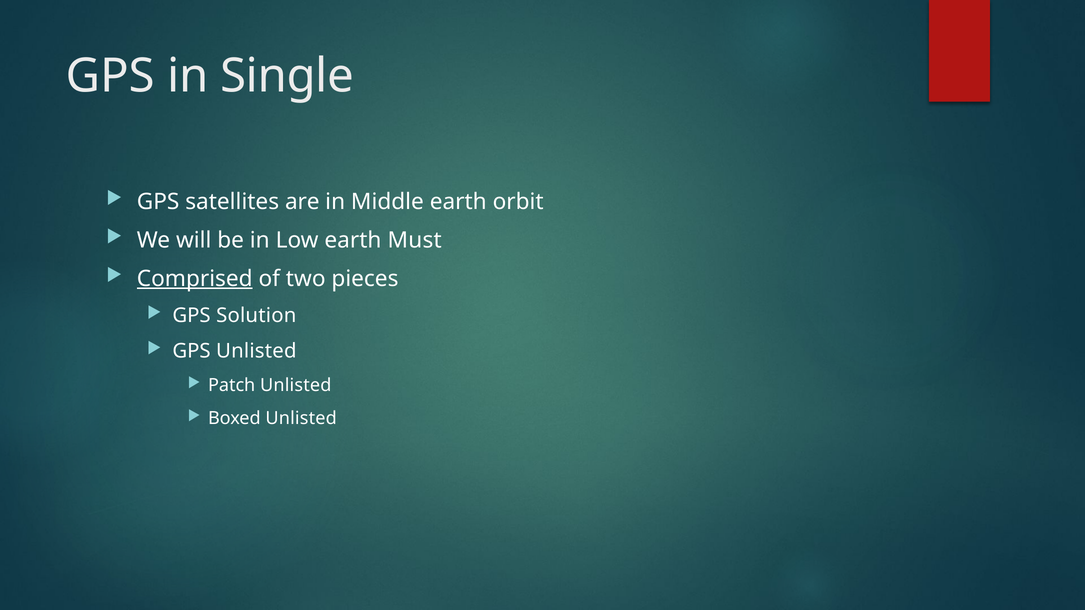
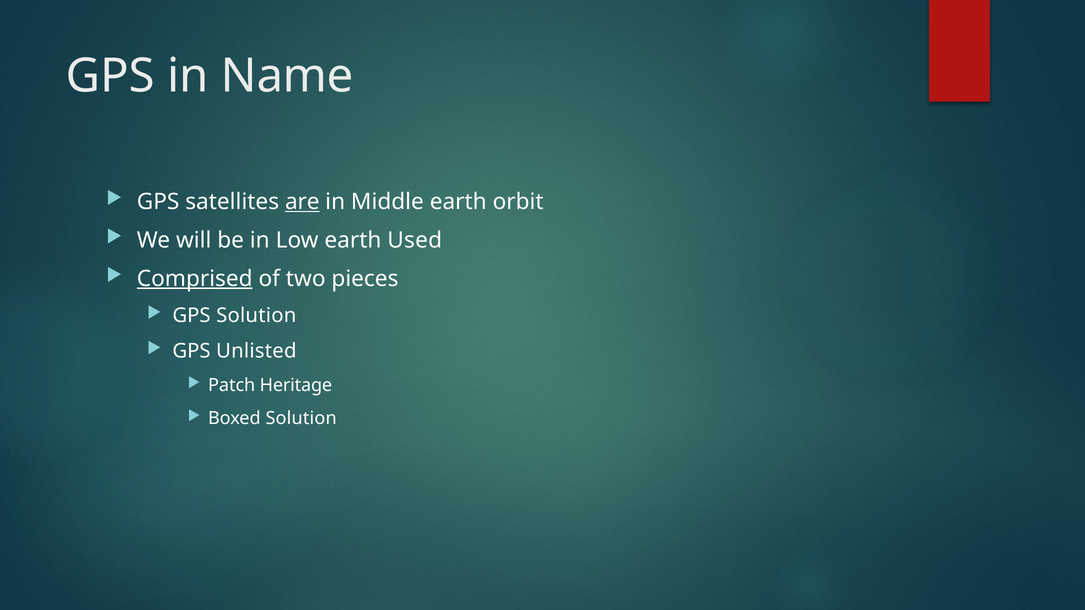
Single: Single -> Name
are underline: none -> present
Must: Must -> Used
Patch Unlisted: Unlisted -> Heritage
Boxed Unlisted: Unlisted -> Solution
